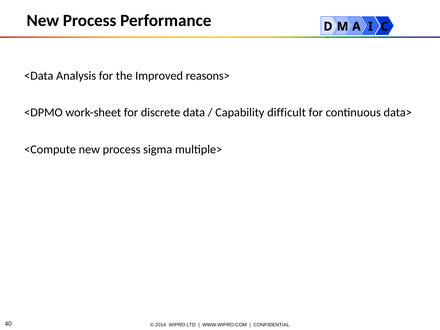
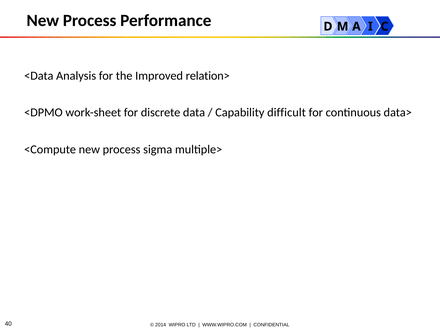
reasons>: reasons> -> relation>
